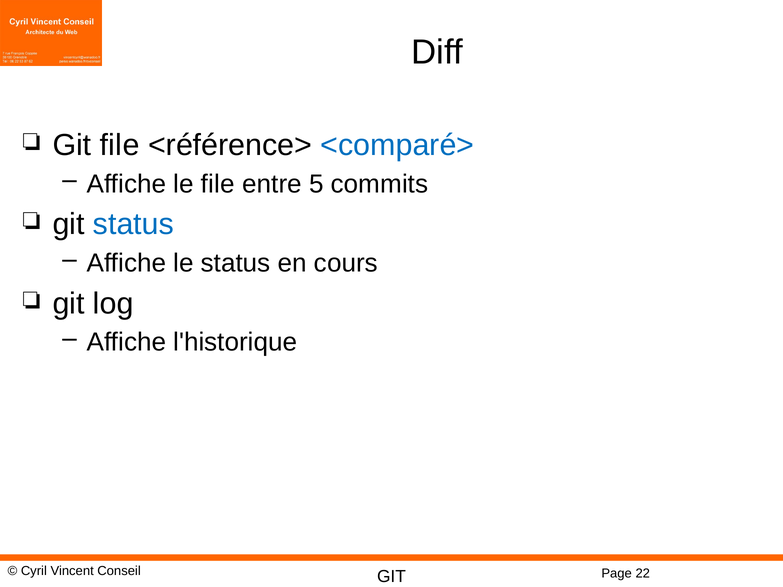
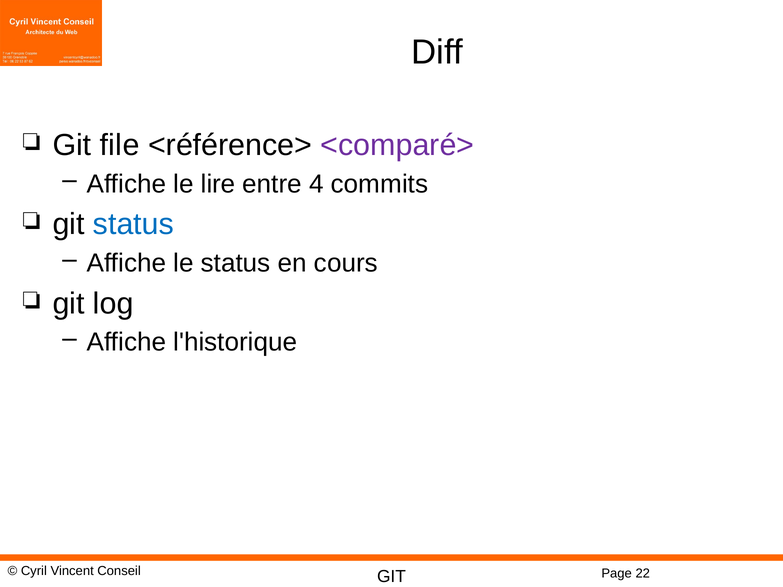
<comparé> colour: blue -> purple
le file: file -> lire
5: 5 -> 4
